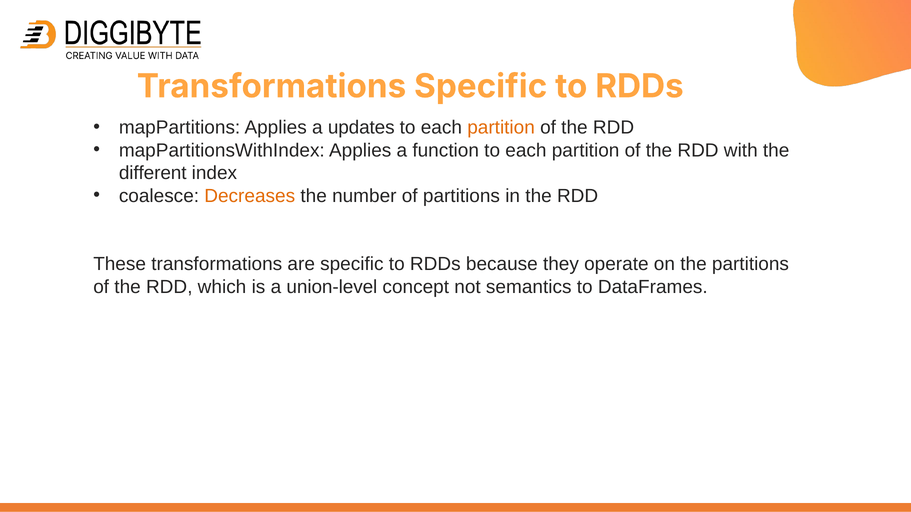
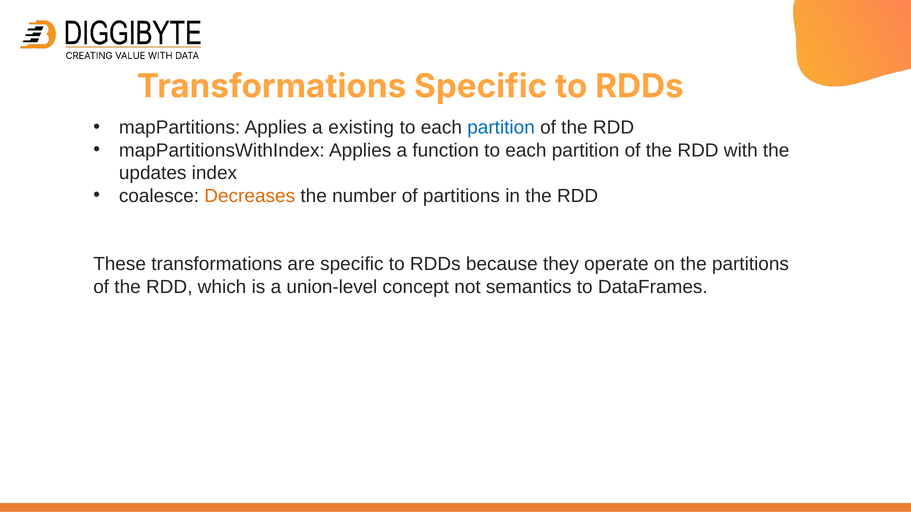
updates: updates -> existing
partition at (501, 128) colour: orange -> blue
different: different -> updates
